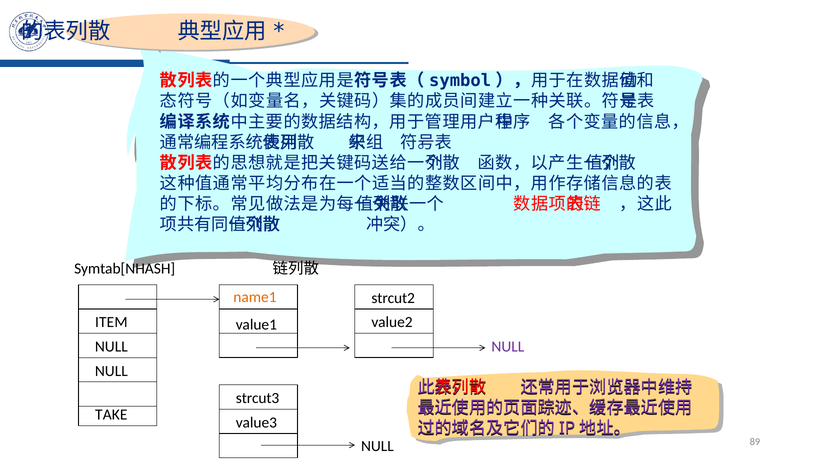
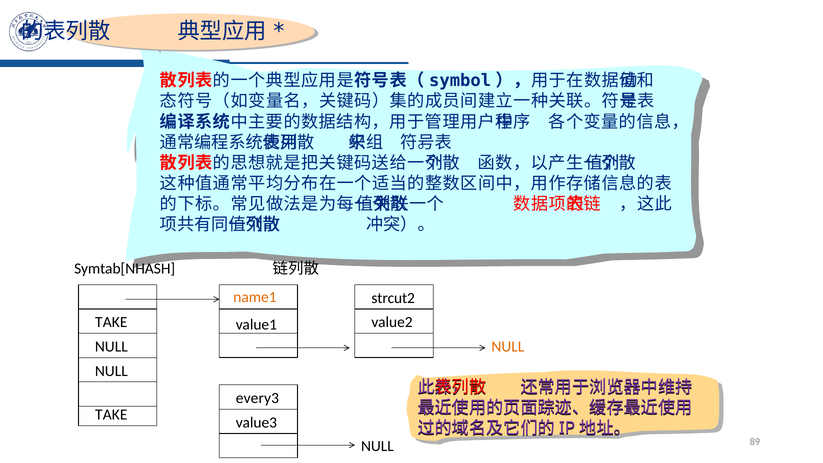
ITEM at (111, 322): ITEM -> TAKE
NULL at (508, 347) colour: purple -> orange
strcut3: strcut3 -> every3
